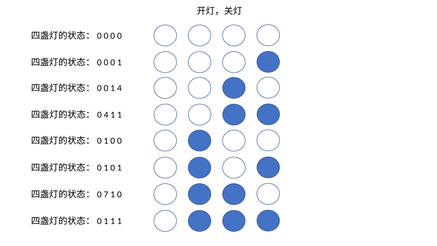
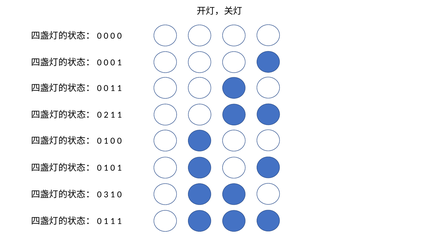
0 1 4: 4 -> 1
4 at (106, 115): 4 -> 2
7: 7 -> 3
